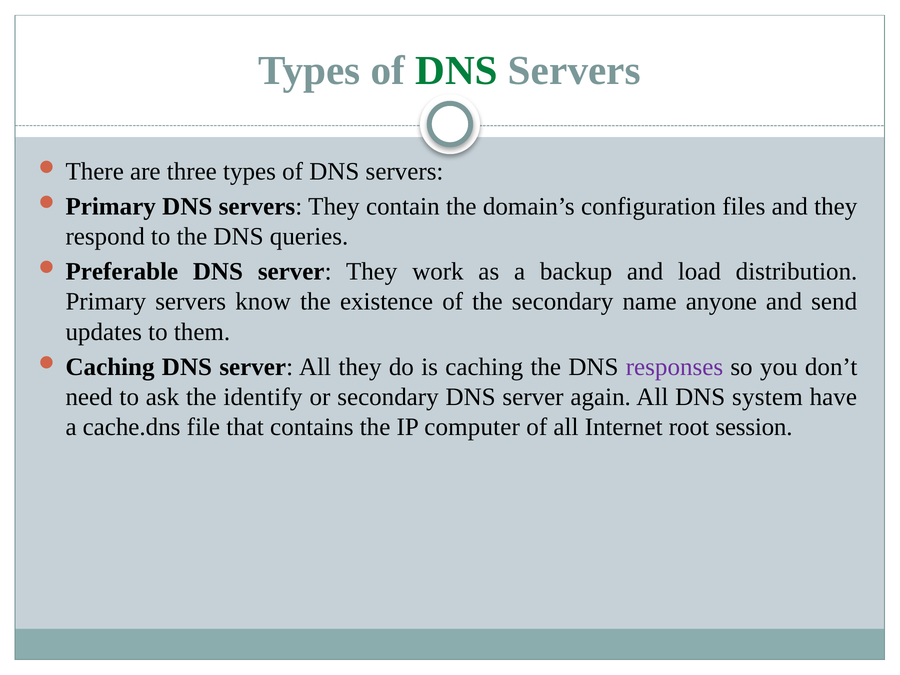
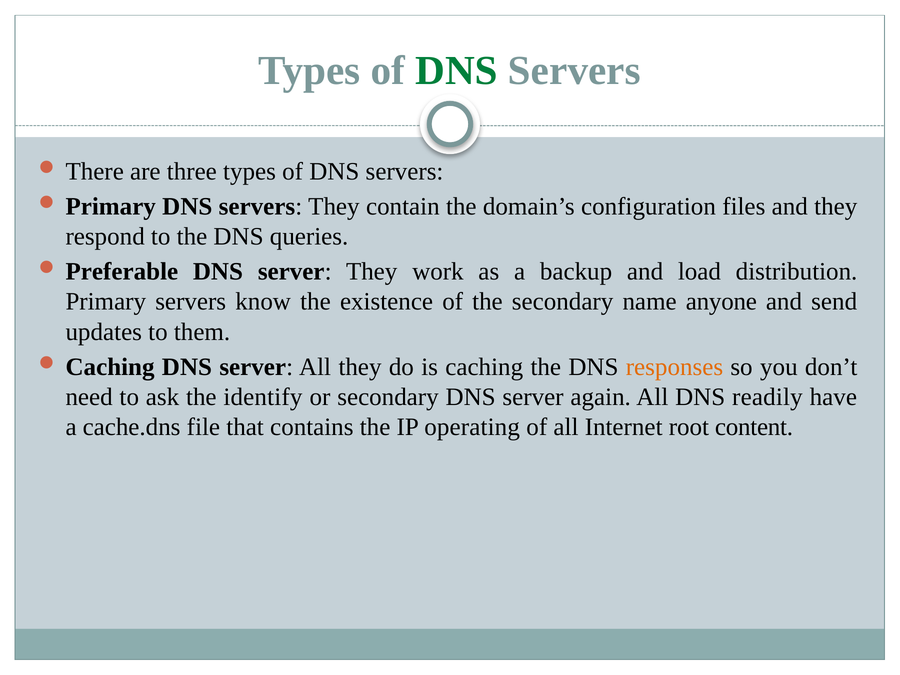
responses colour: purple -> orange
system: system -> readily
computer: computer -> operating
session: session -> content
